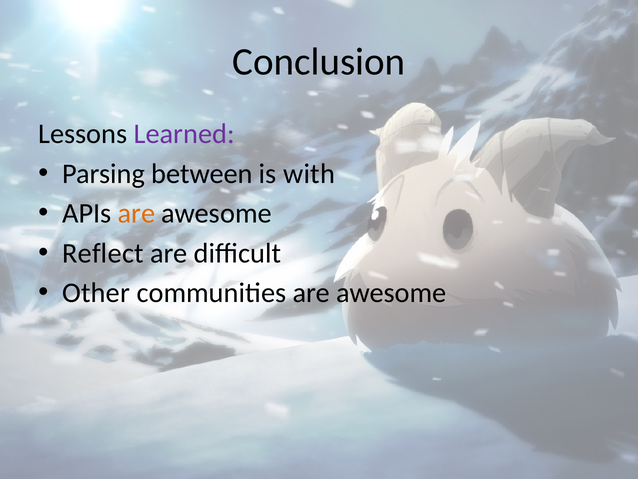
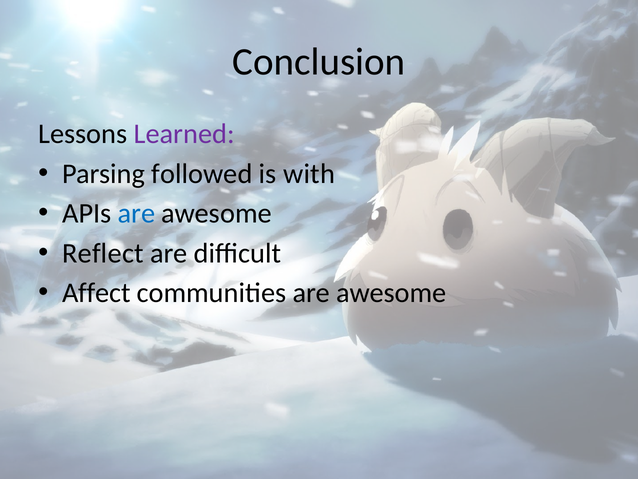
between: between -> followed
are at (136, 213) colour: orange -> blue
Other: Other -> Affect
